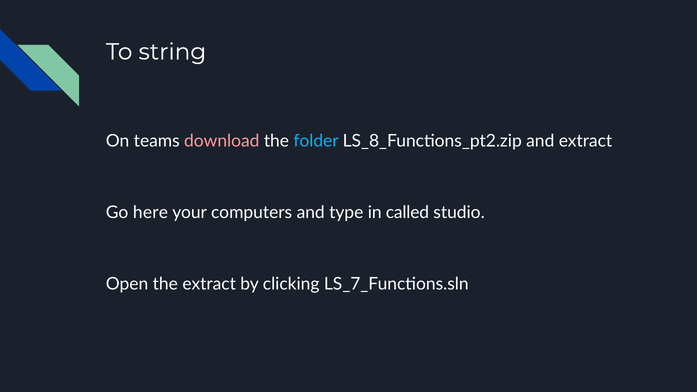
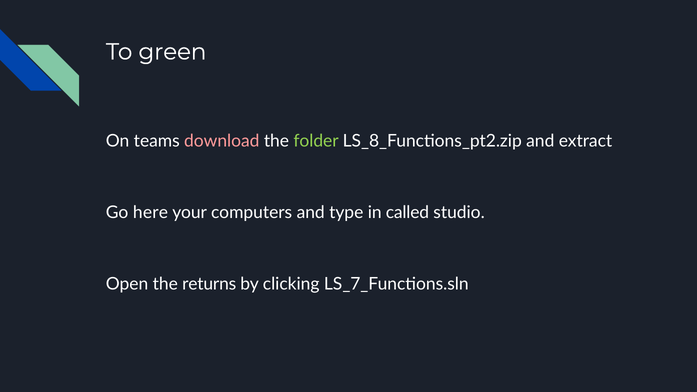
string: string -> green
folder colour: light blue -> light green
the extract: extract -> returns
